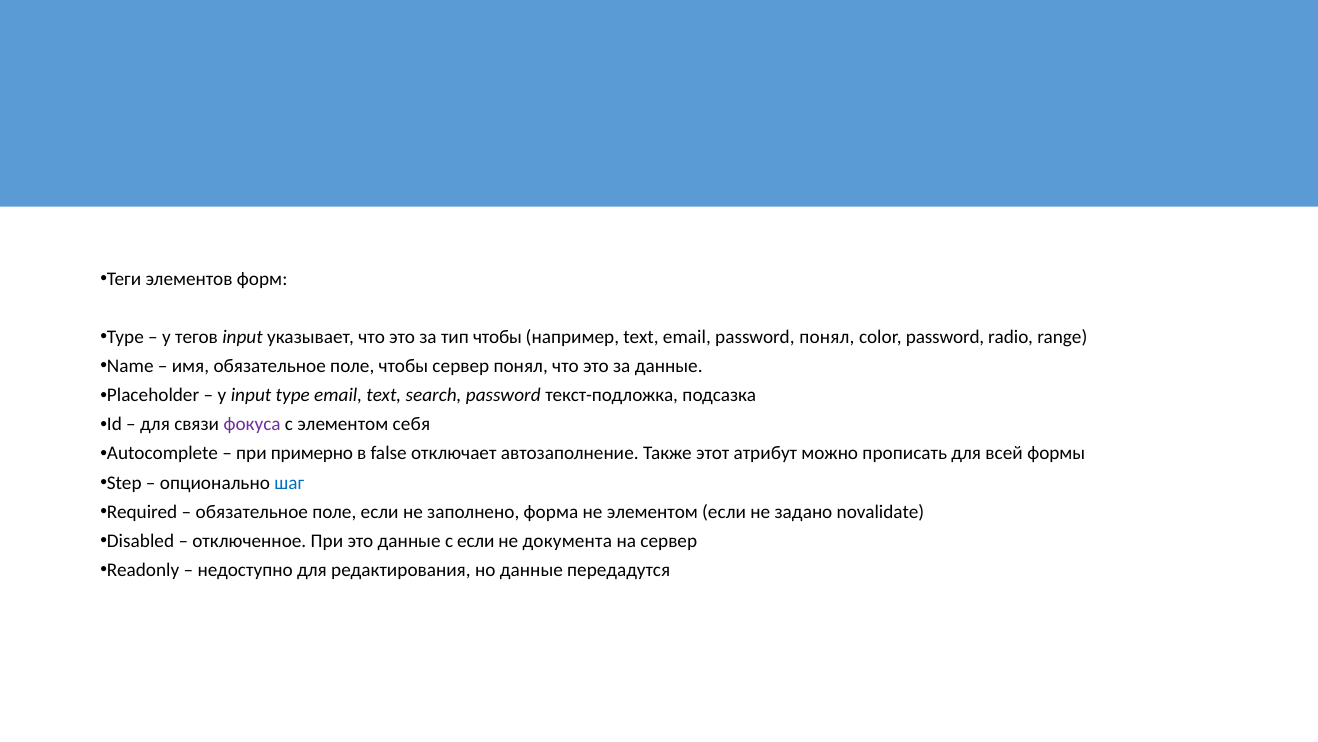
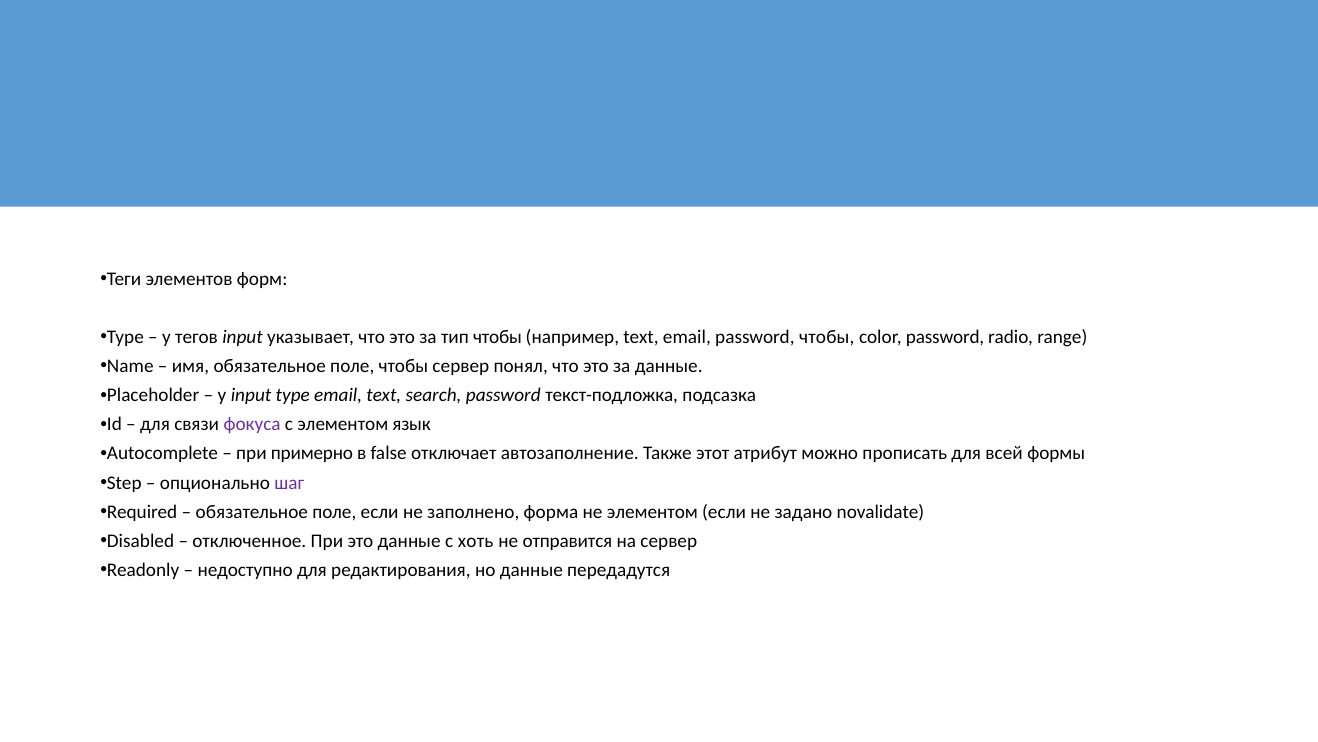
password понял: понял -> чтобы
себя: себя -> язык
шаг colour: blue -> purple
с если: если -> хоть
документа: документа -> отправится
